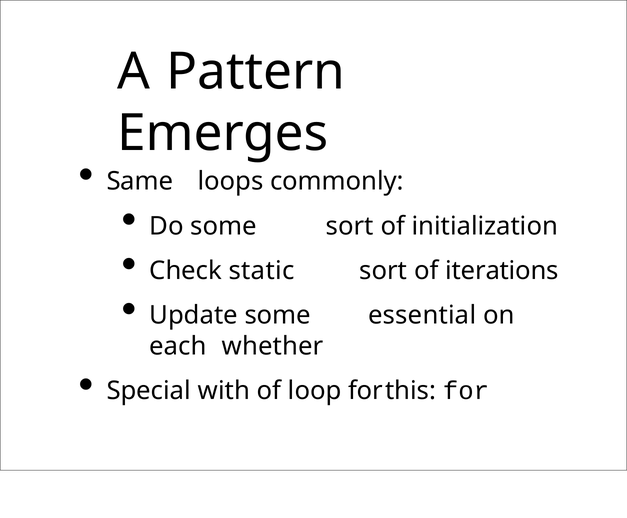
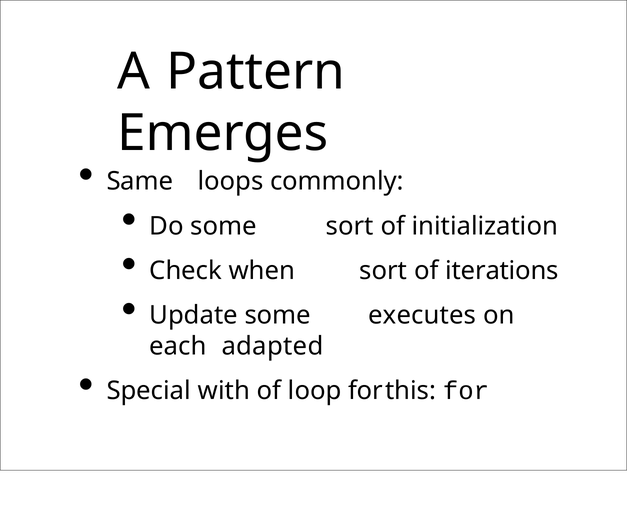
static: static -> when
essential: essential -> executes
whether: whether -> adapted
